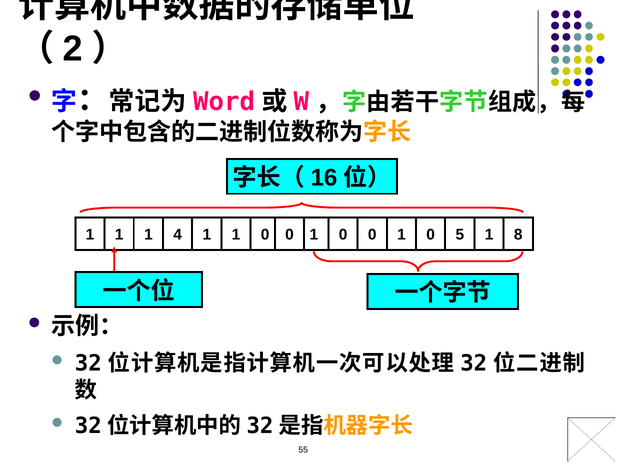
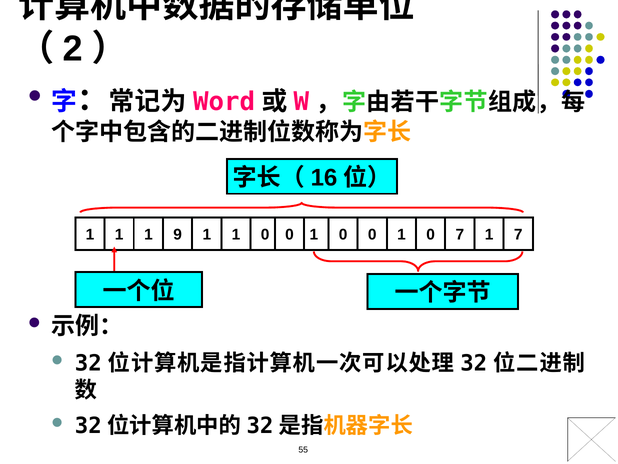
4: 4 -> 9
0 0 0 5: 5 -> 7
8 at (518, 235): 8 -> 7
